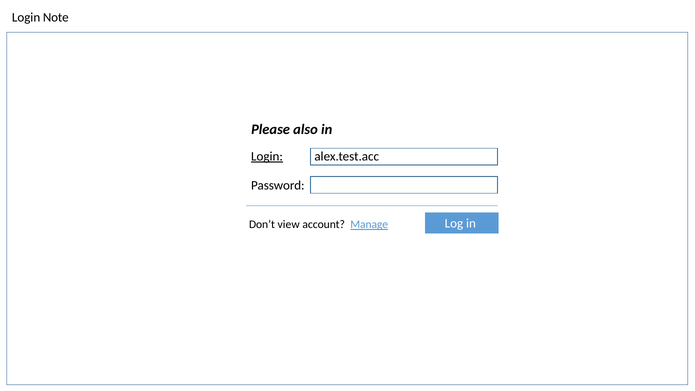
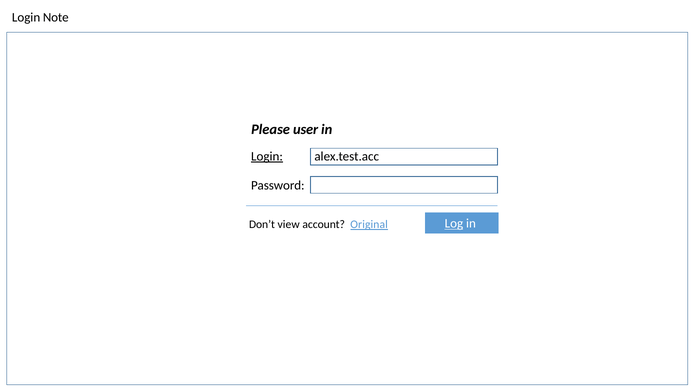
also: also -> user
Log underline: none -> present
Manage: Manage -> Original
